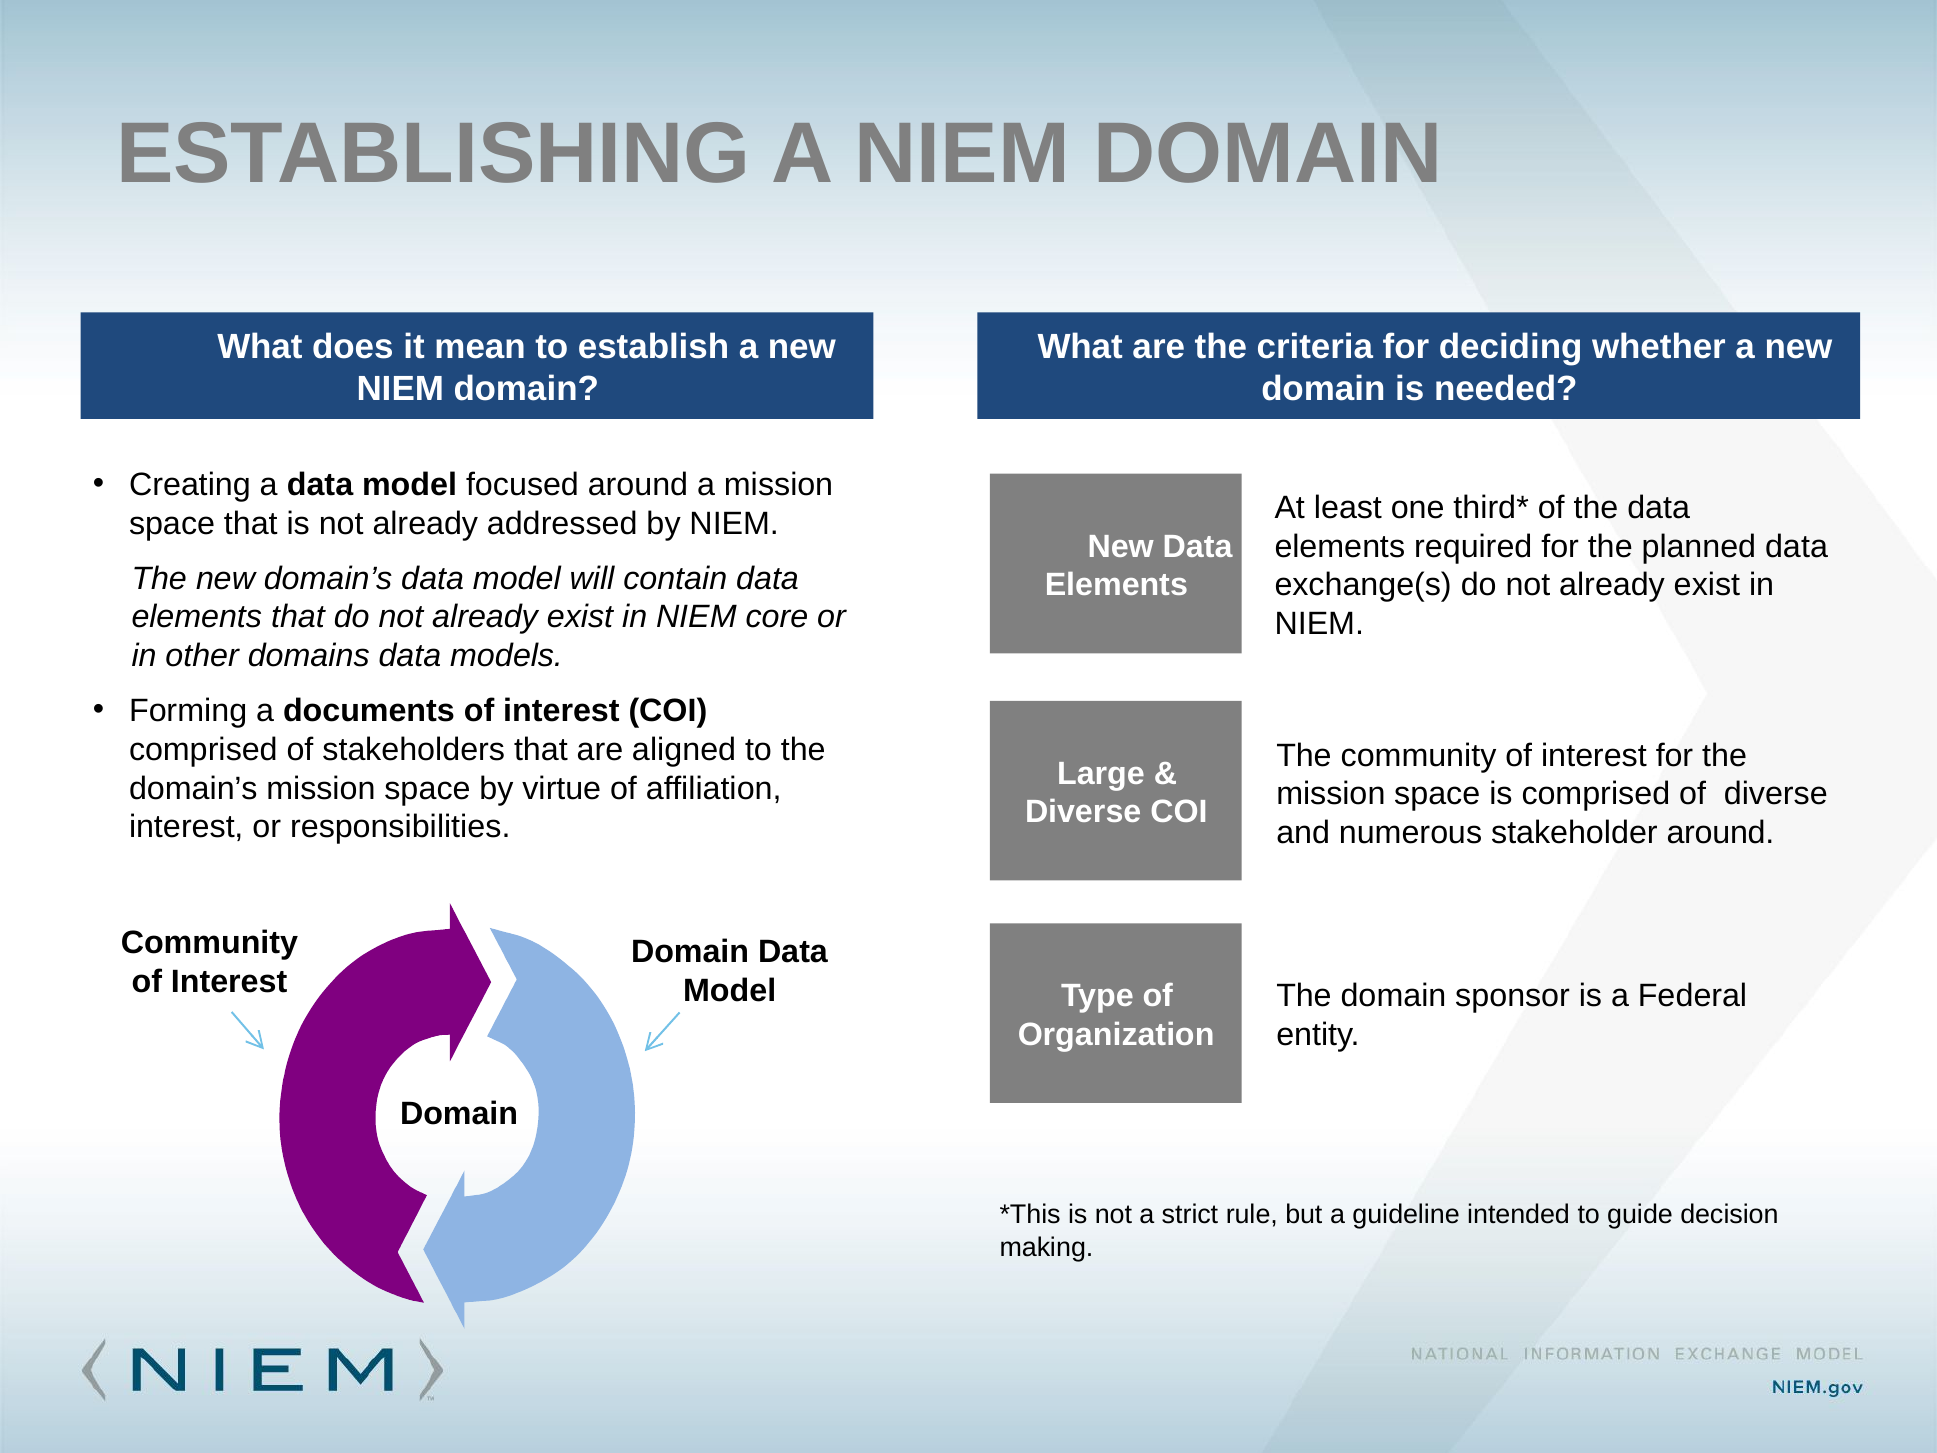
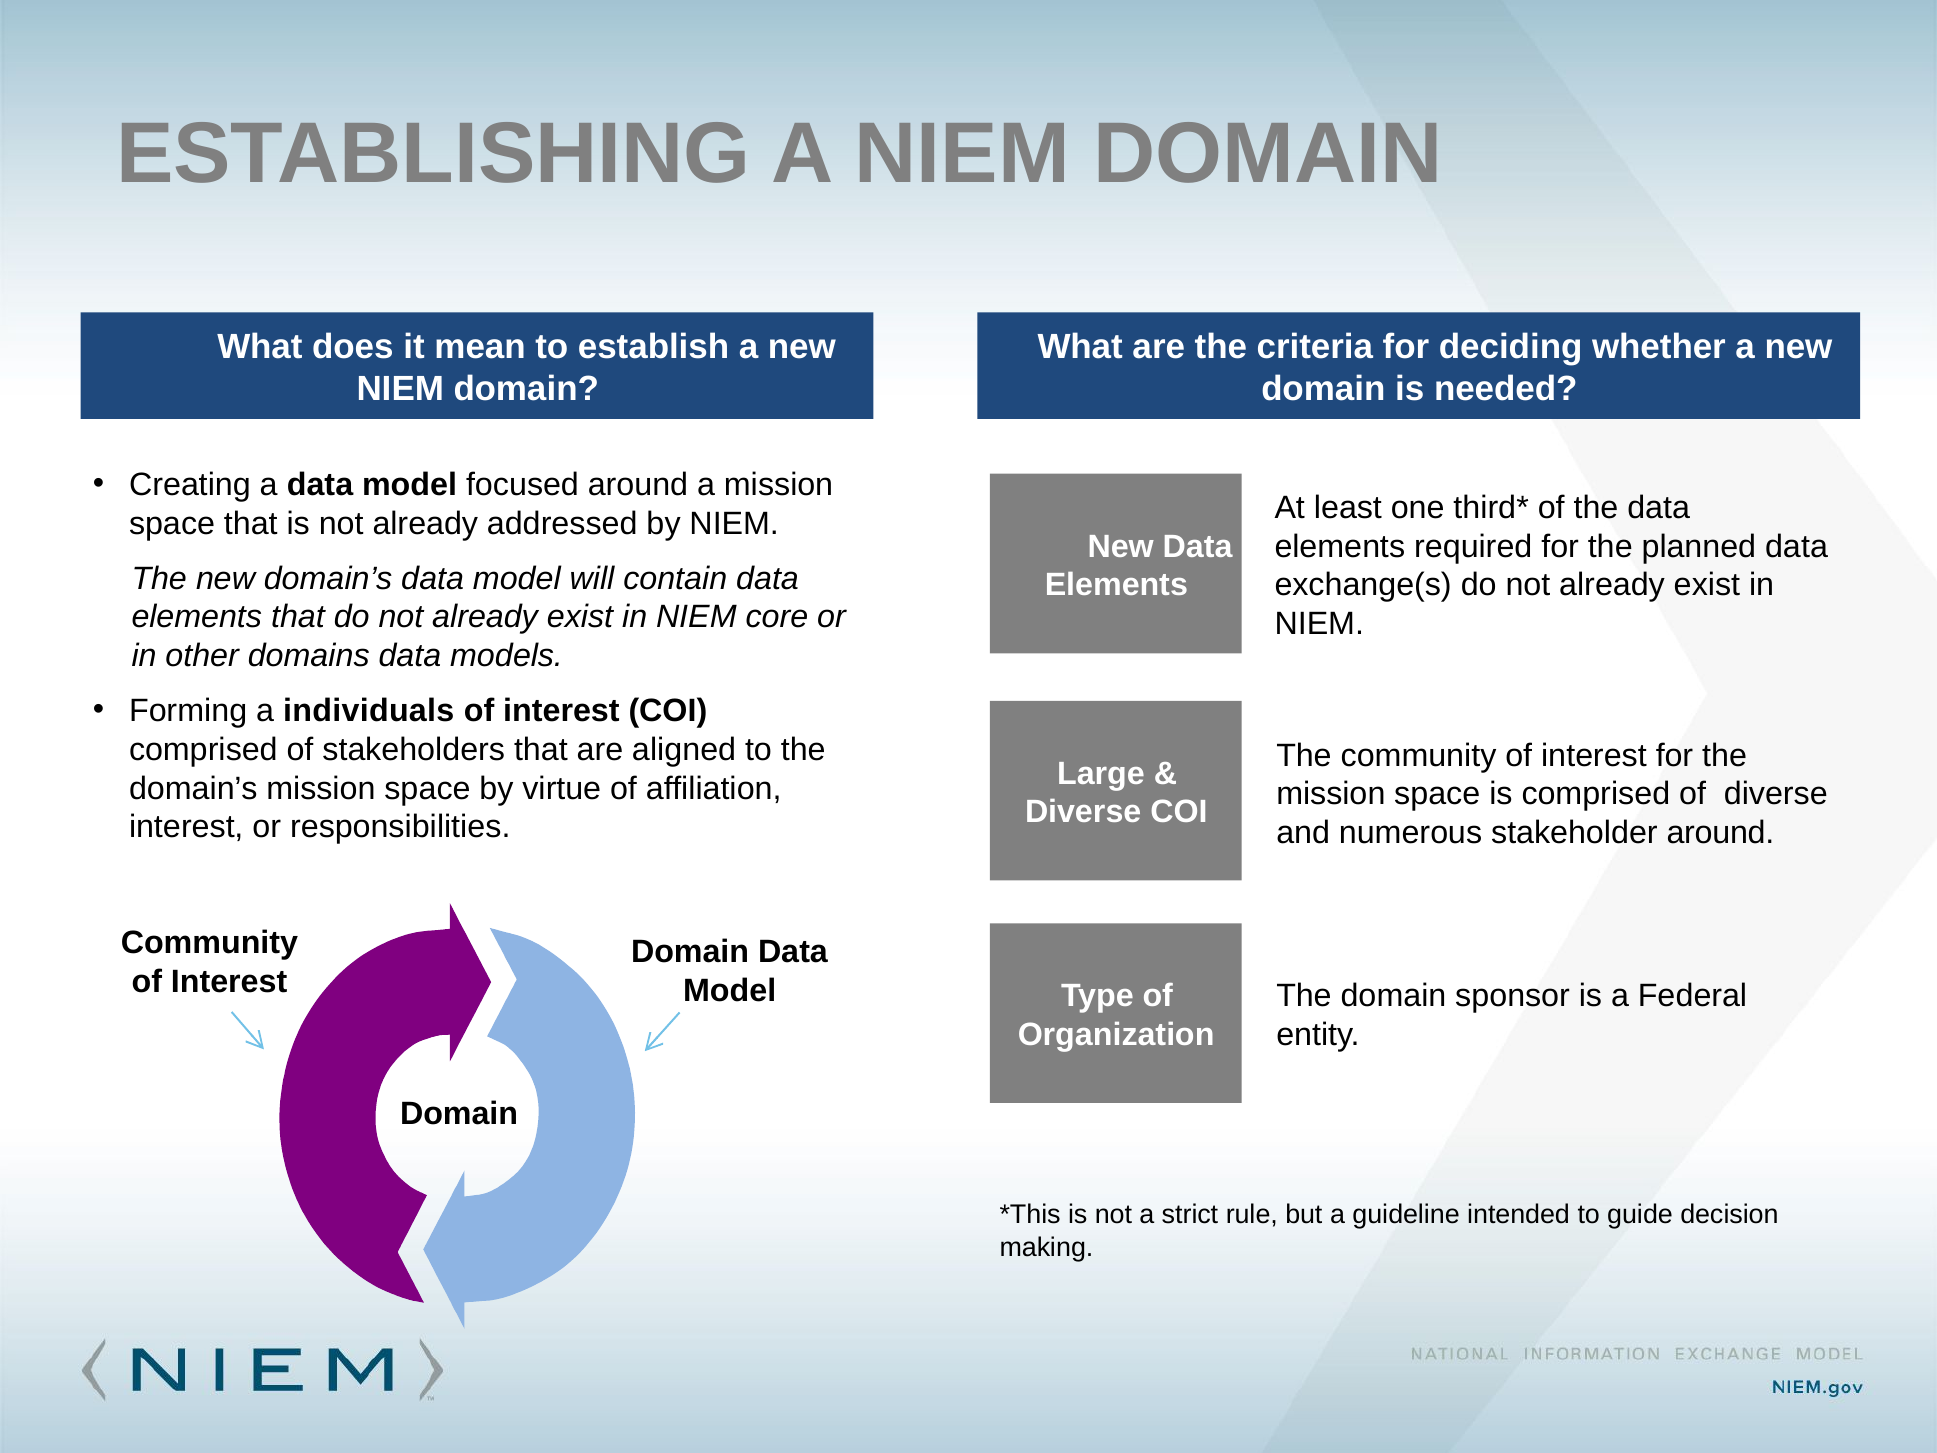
documents: documents -> individuals
